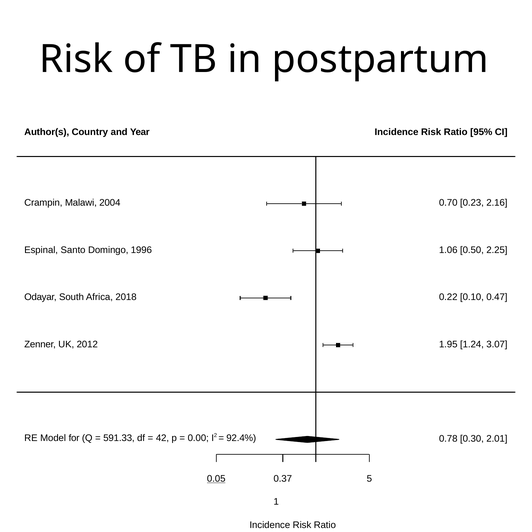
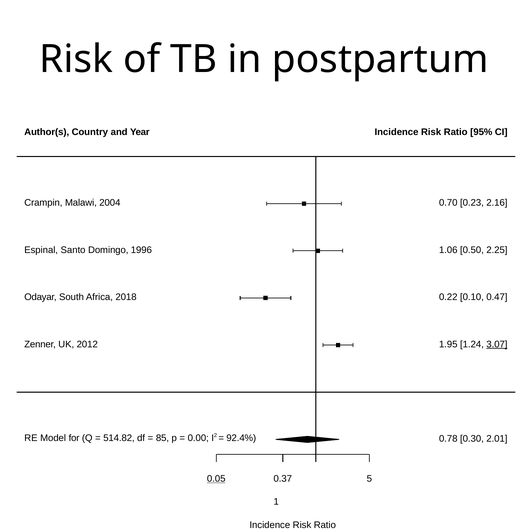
3.07 underline: none -> present
591.33: 591.33 -> 514.82
42: 42 -> 85
